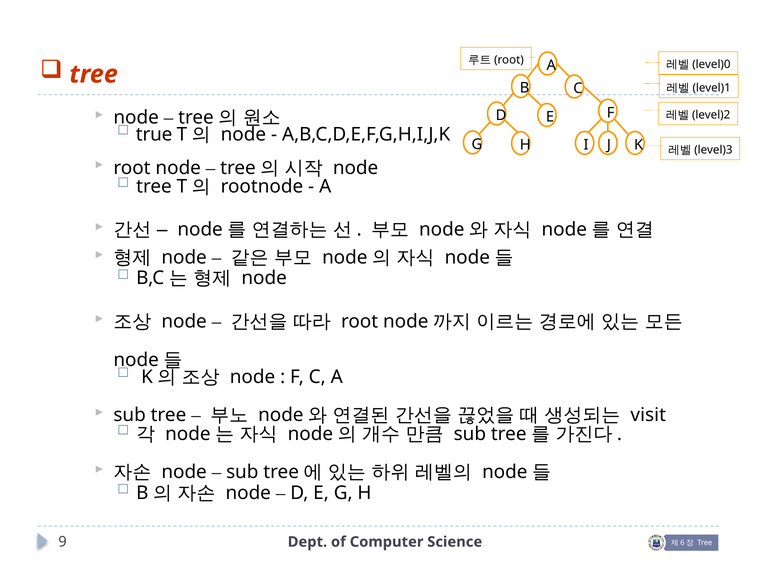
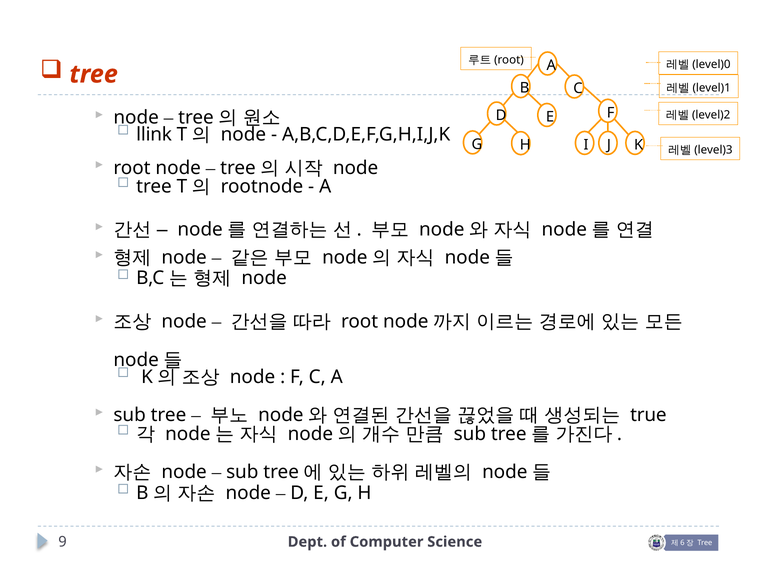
true: true -> llink
visit: visit -> true
